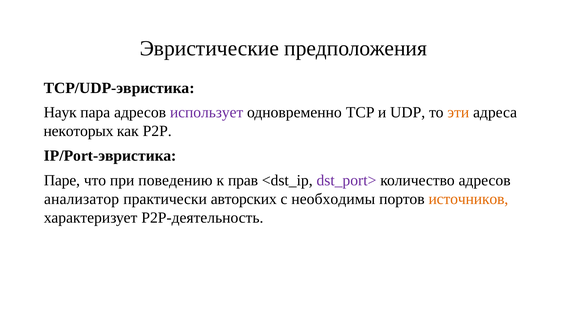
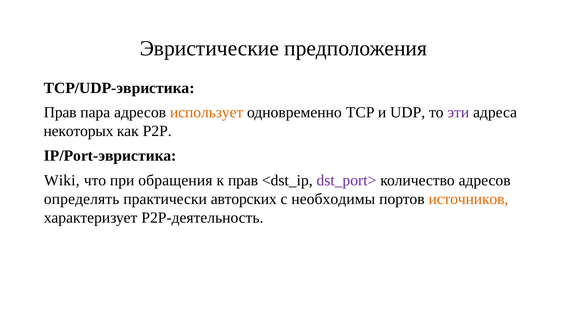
Наук at (60, 113): Наук -> Прав
использует colour: purple -> orange
эти colour: orange -> purple
Паре: Паре -> Wiki
поведению: поведению -> обращения
анализатор: анализатор -> определять
